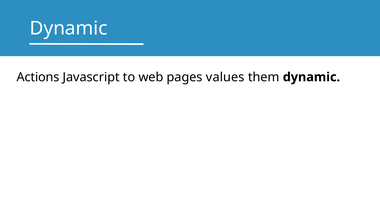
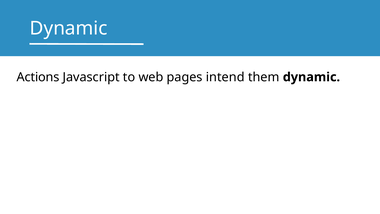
values: values -> intend
